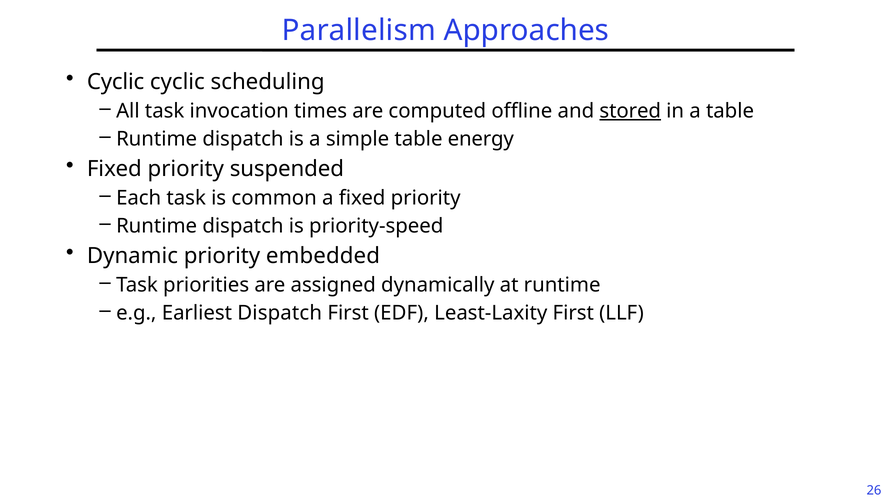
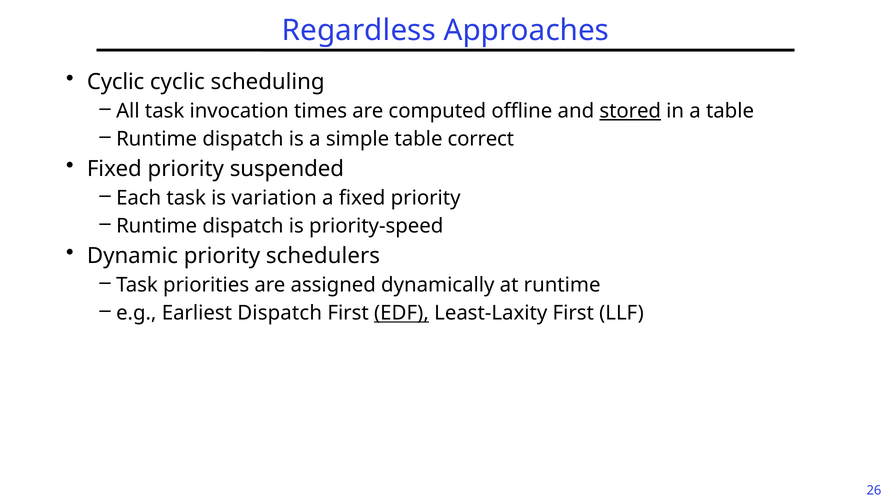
Parallelism: Parallelism -> Regardless
energy: energy -> correct
common: common -> variation
embedded: embedded -> schedulers
EDF underline: none -> present
